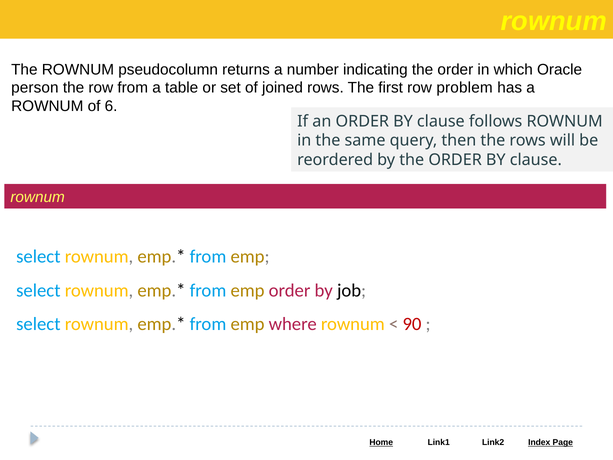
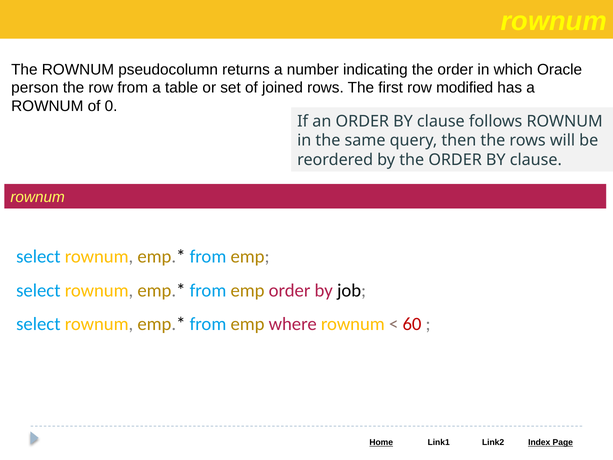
problem: problem -> modified
6: 6 -> 0
90: 90 -> 60
